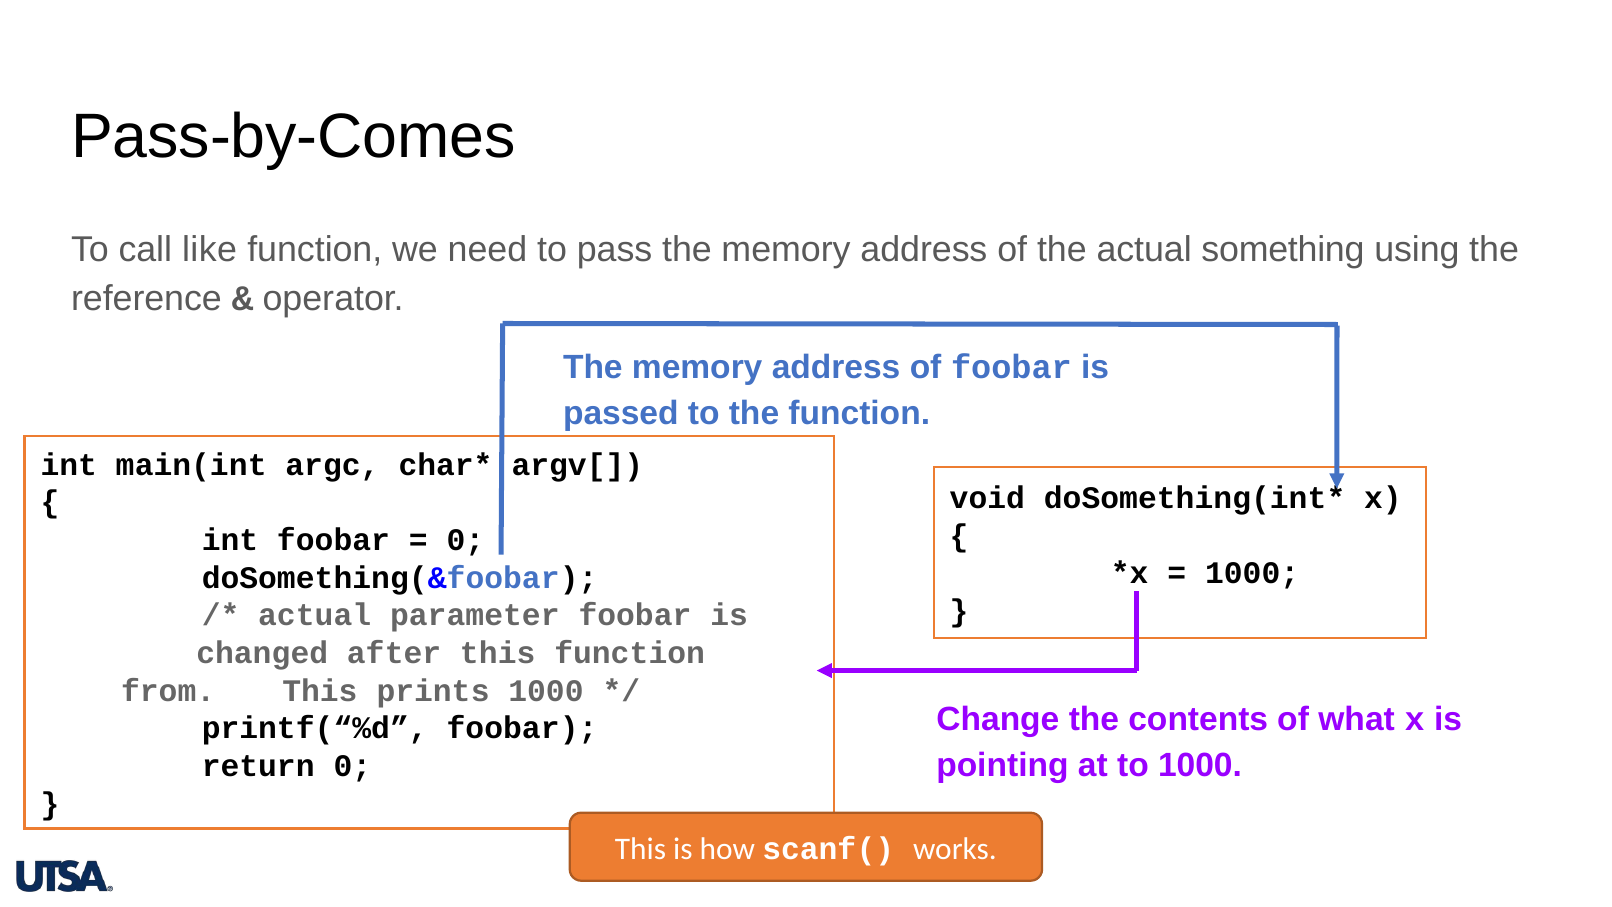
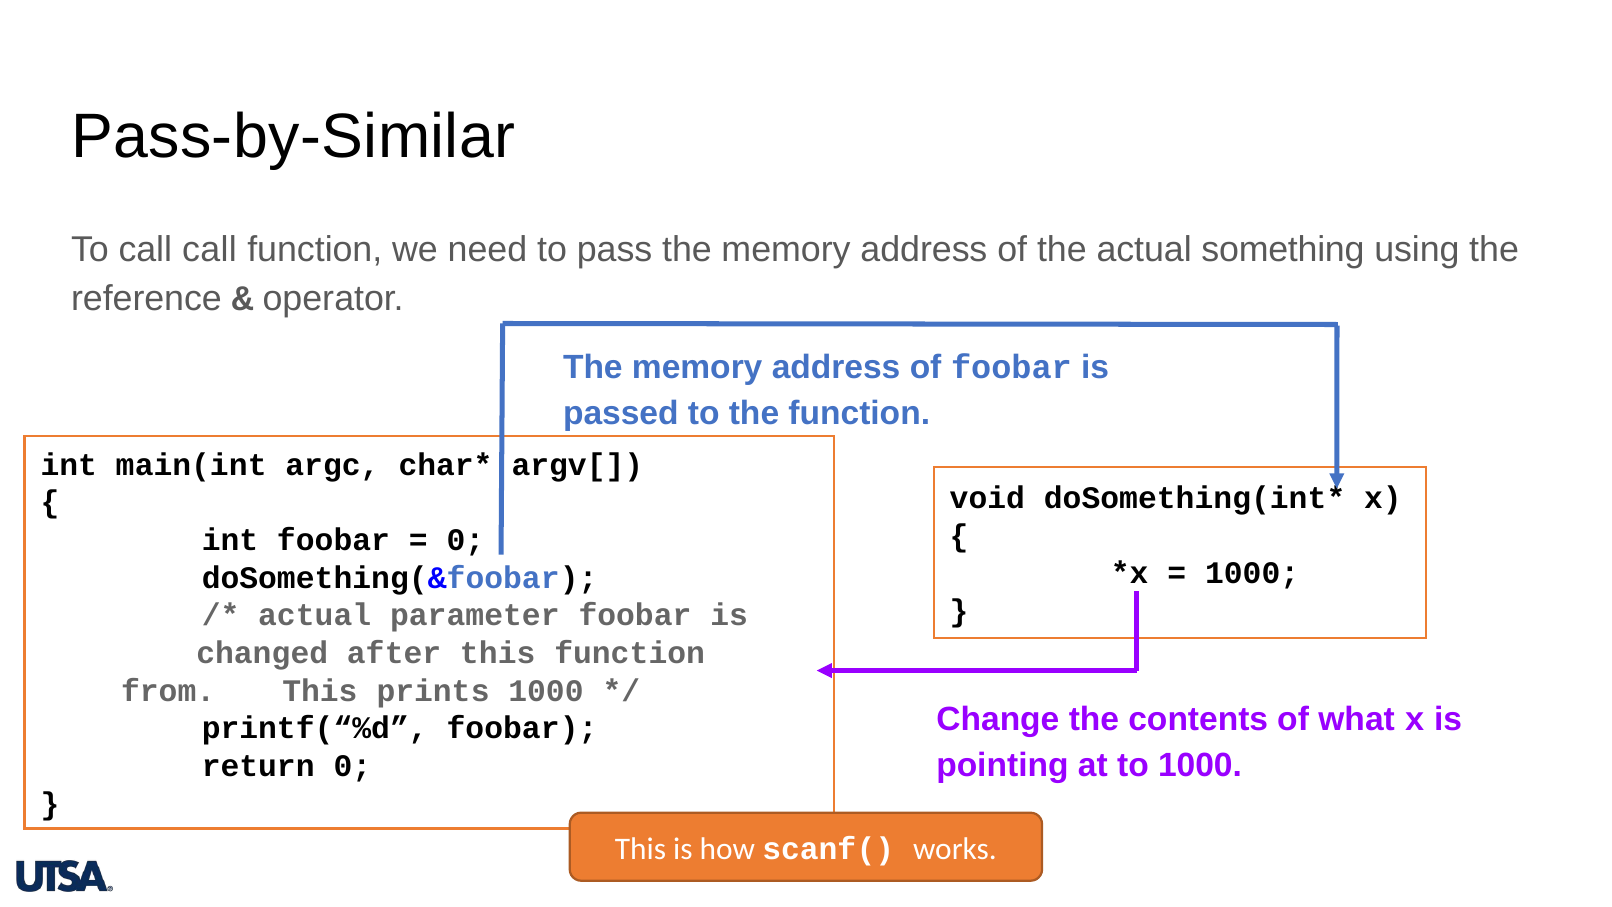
Pass-by-Comes: Pass-by-Comes -> Pass-by-Similar
call like: like -> call
